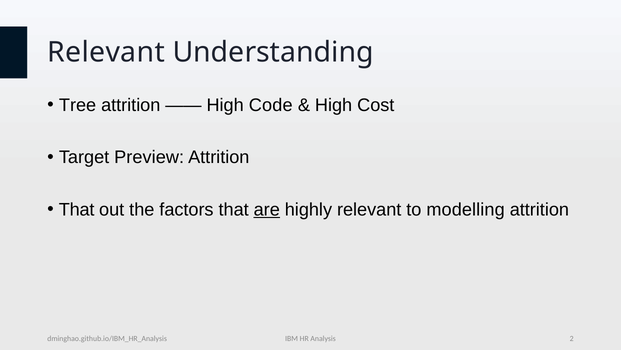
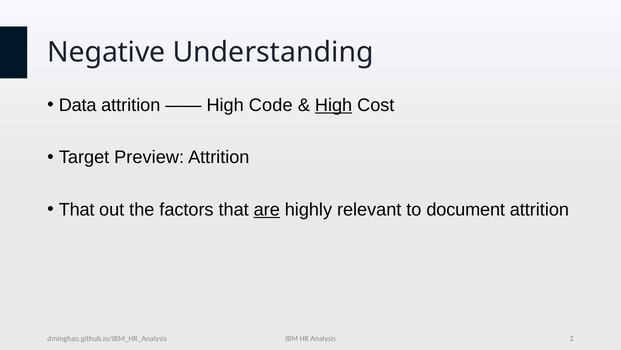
Relevant at (106, 52): Relevant -> Negative
Tree: Tree -> Data
High at (334, 105) underline: none -> present
modelling: modelling -> document
